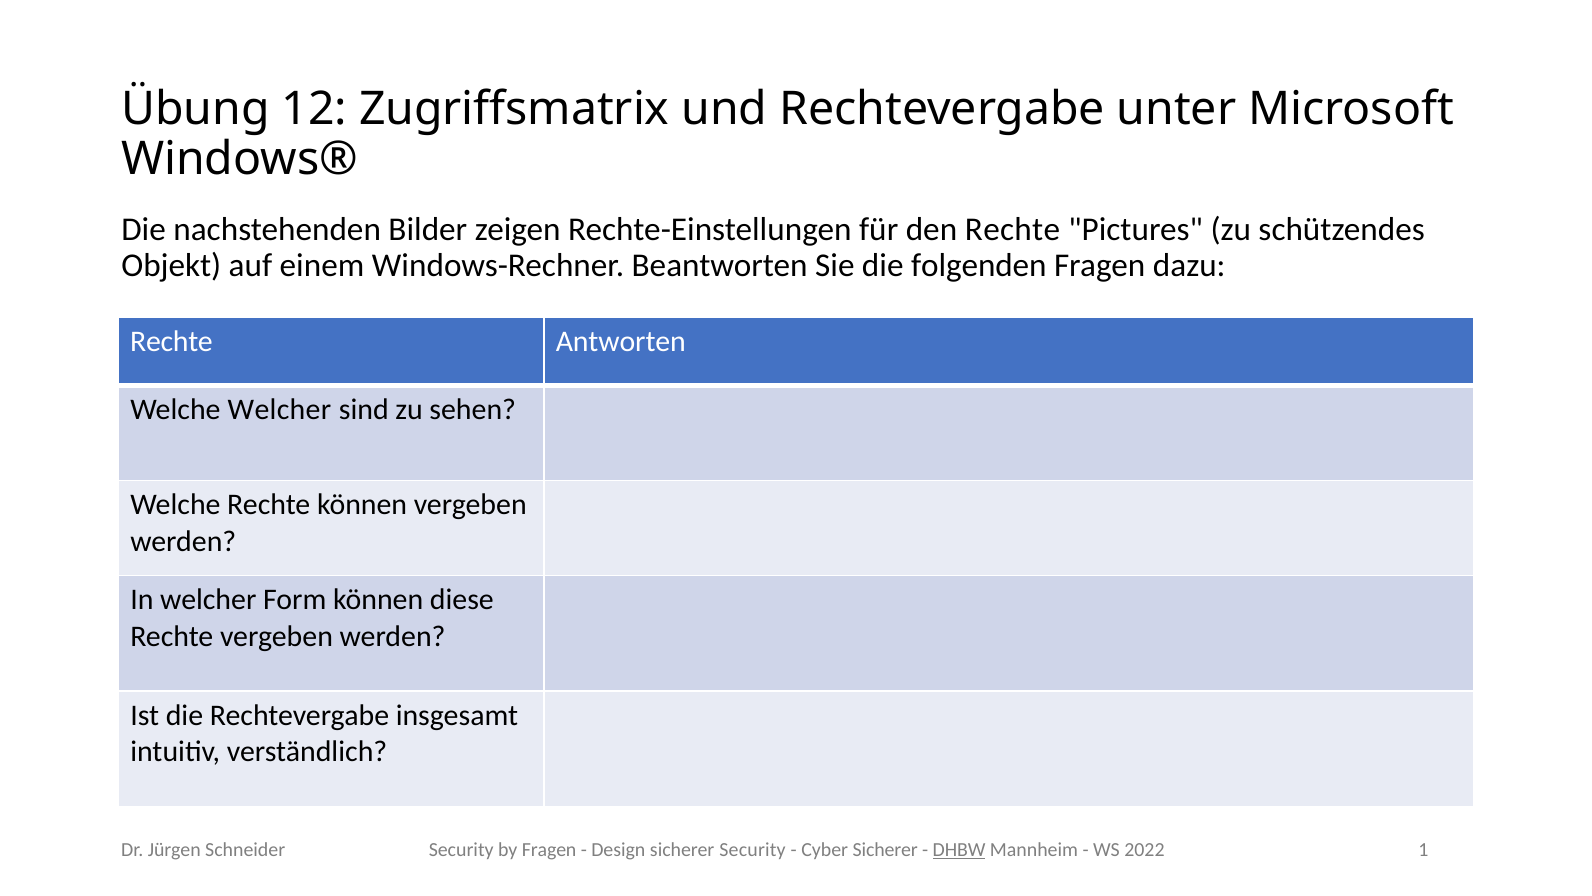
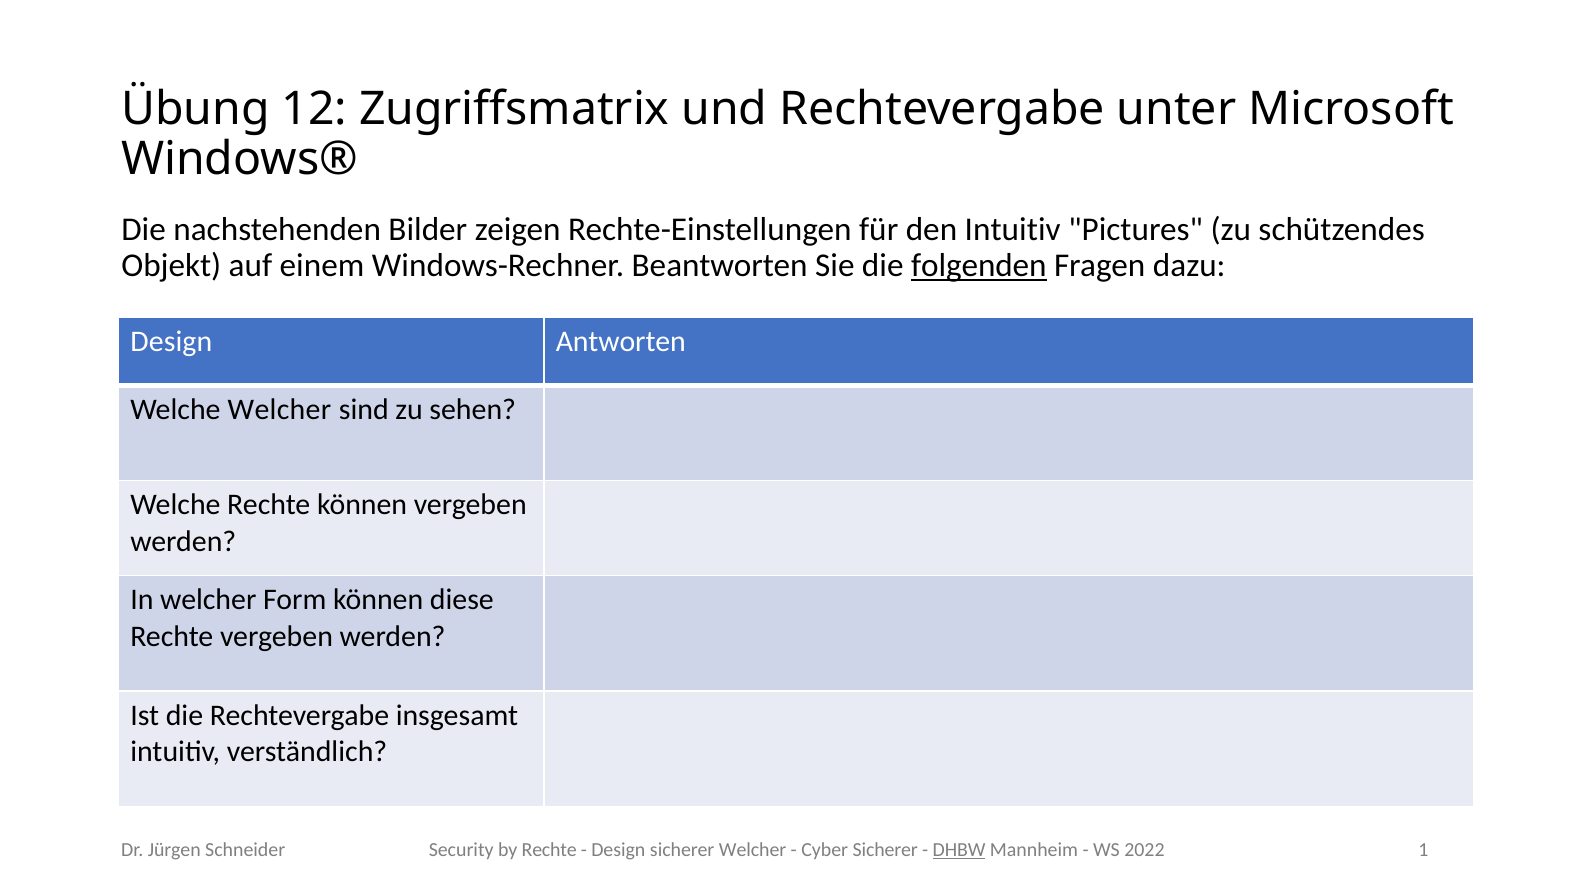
den Rechte: Rechte -> Intuitiv
folgenden underline: none -> present
Rechte at (172, 342): Rechte -> Design
by Fragen: Fragen -> Rechte
sicherer Security: Security -> Welcher
